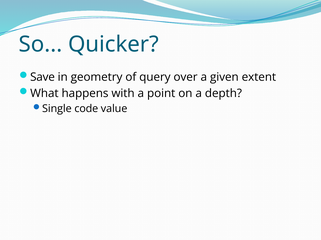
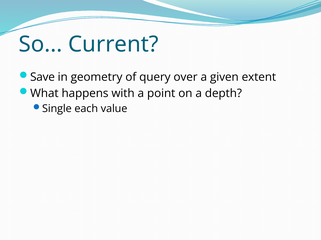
Quicker: Quicker -> Current
code: code -> each
